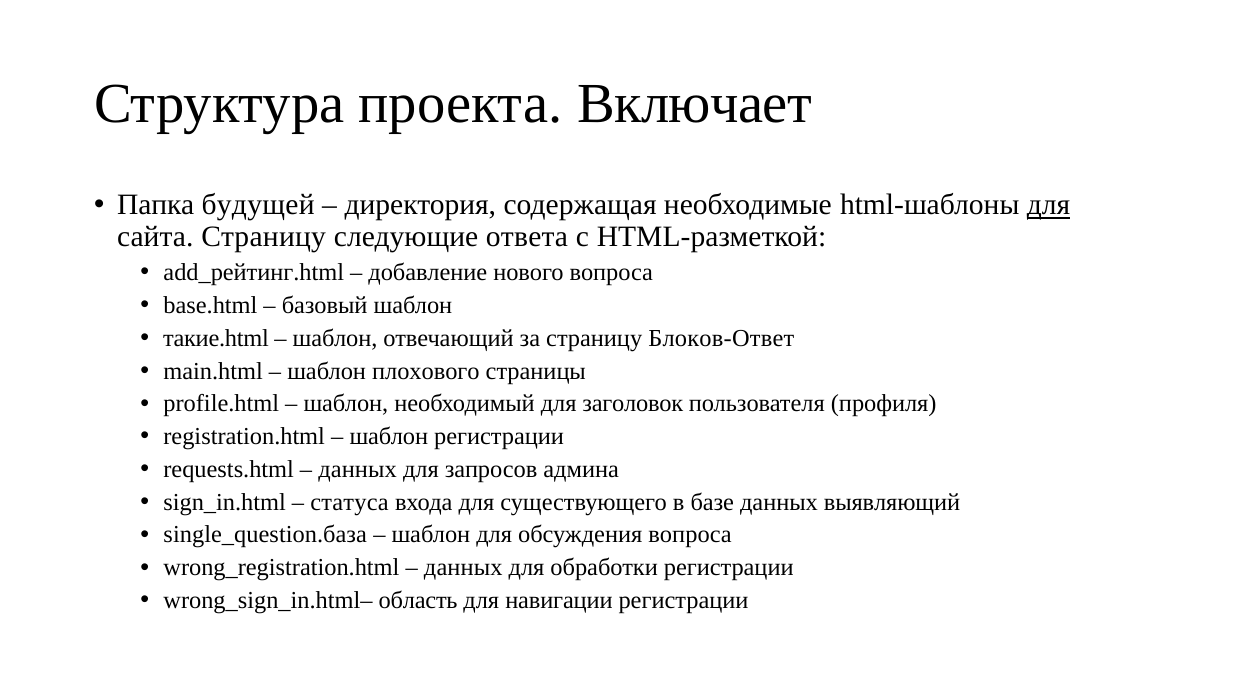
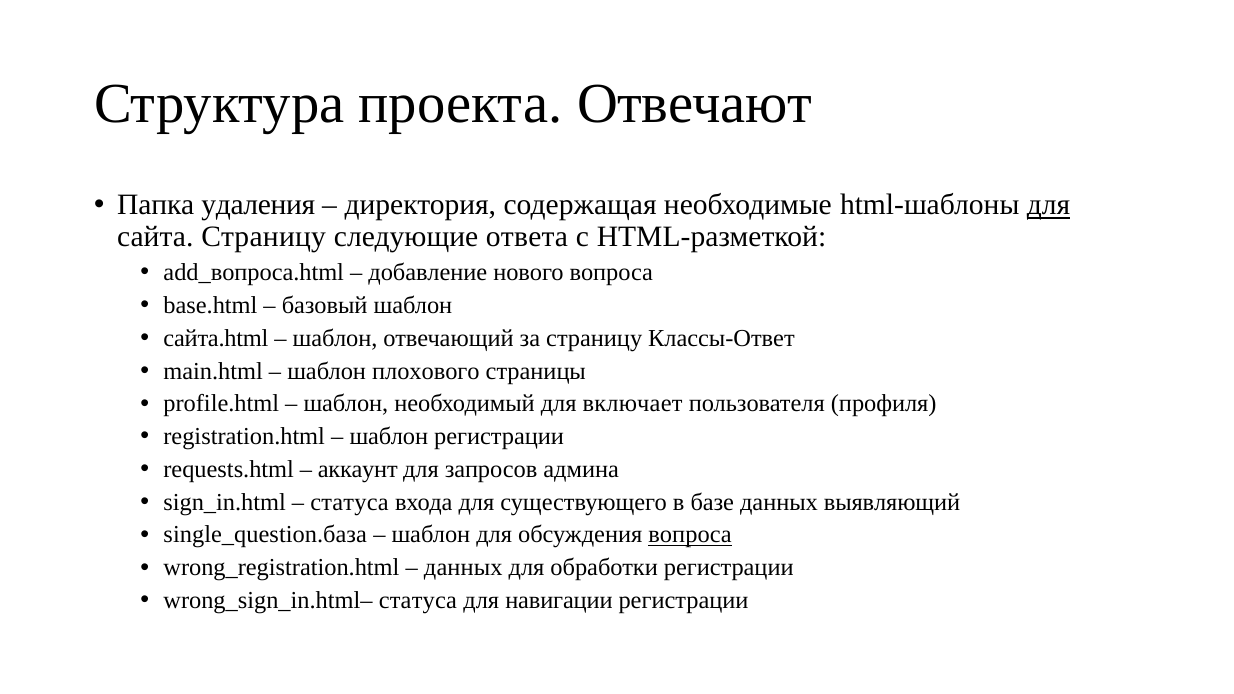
Включает: Включает -> Отвечают
будущей: будущей -> удаления
add_рейтинг.html: add_рейтинг.html -> add_вопроса.html
такие.html: такие.html -> сайта.html
Блоков-Ответ: Блоков-Ответ -> Классы-Ответ
заголовок: заголовок -> включает
данных at (358, 469): данных -> аккаунт
вопроса at (690, 535) underline: none -> present
wrong_sign_in.html– область: область -> статуса
